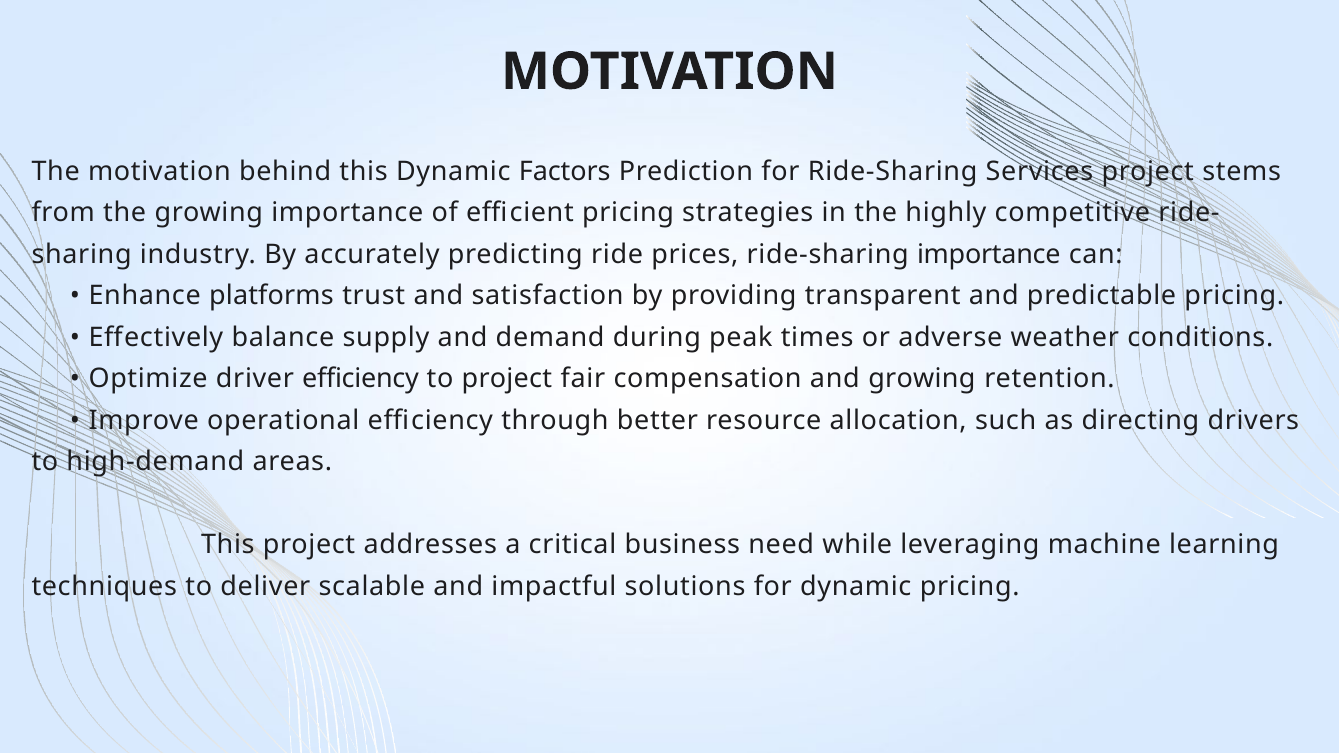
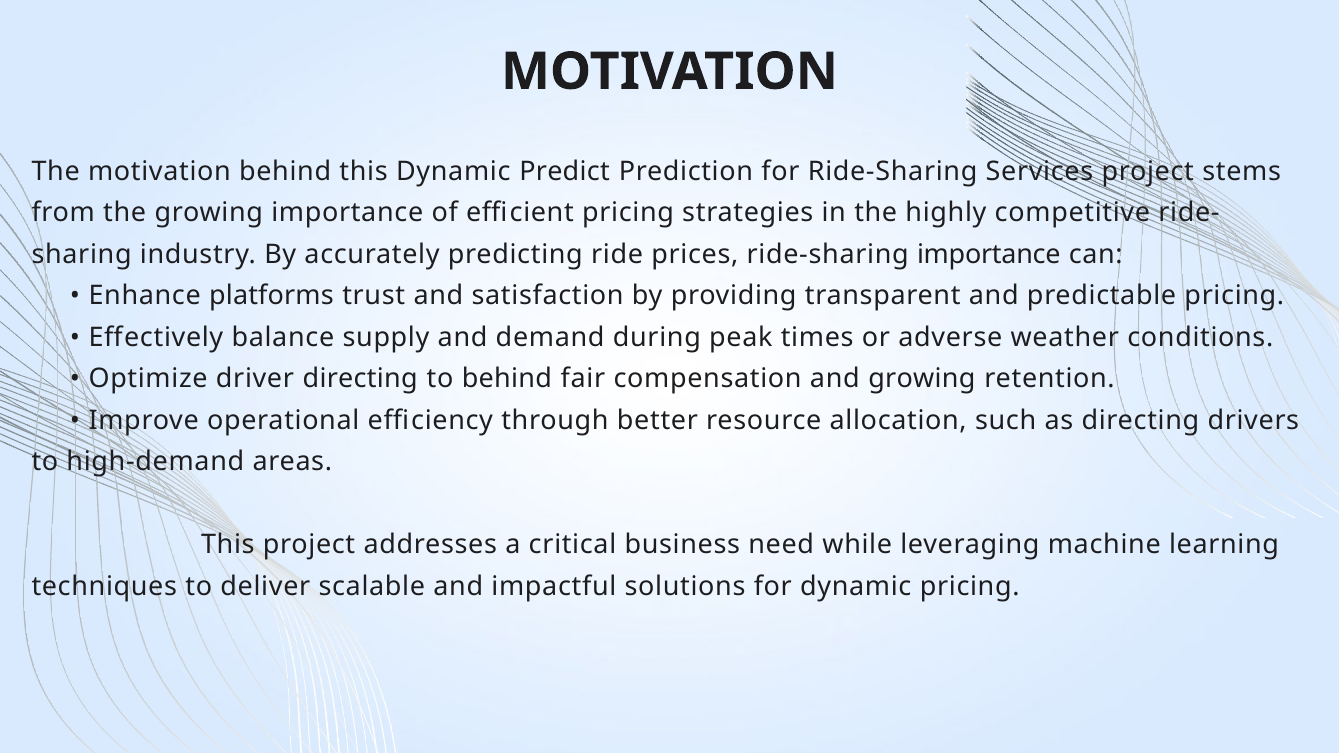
Factors: Factors -> Predict
driver efficiency: efficiency -> directing
to project: project -> behind
